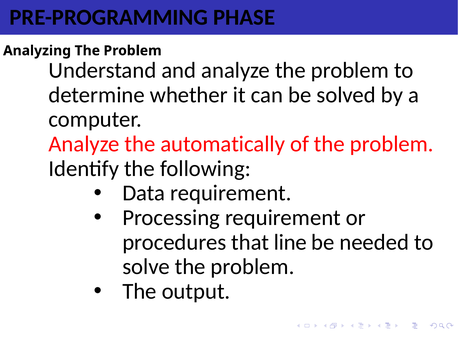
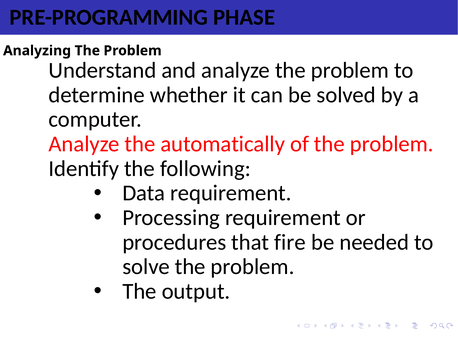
line: line -> fire
